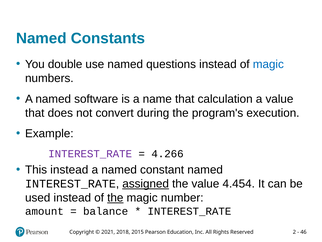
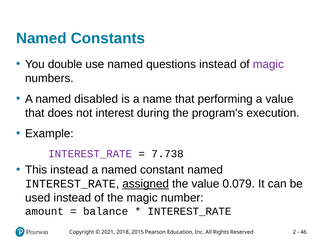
magic at (268, 64) colour: blue -> purple
software: software -> disabled
calculation: calculation -> performing
convert: convert -> interest
4.266: 4.266 -> 7.738
4.454: 4.454 -> 0.079
the at (115, 197) underline: present -> none
